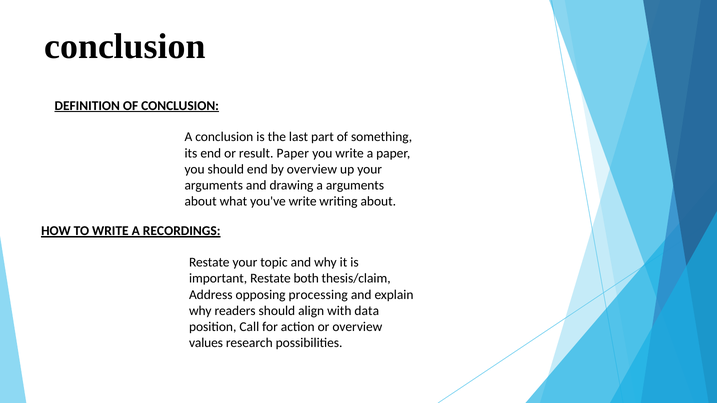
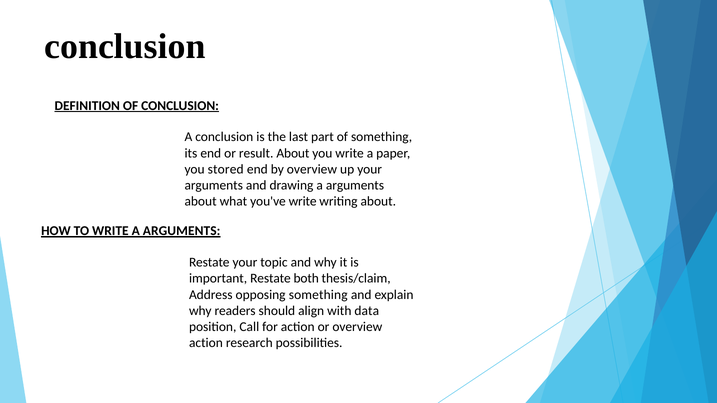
result Paper: Paper -> About
you should: should -> stored
WRITE A RECORDINGS: RECORDINGS -> ARGUMENTS
opposing processing: processing -> something
values at (206, 343): values -> action
